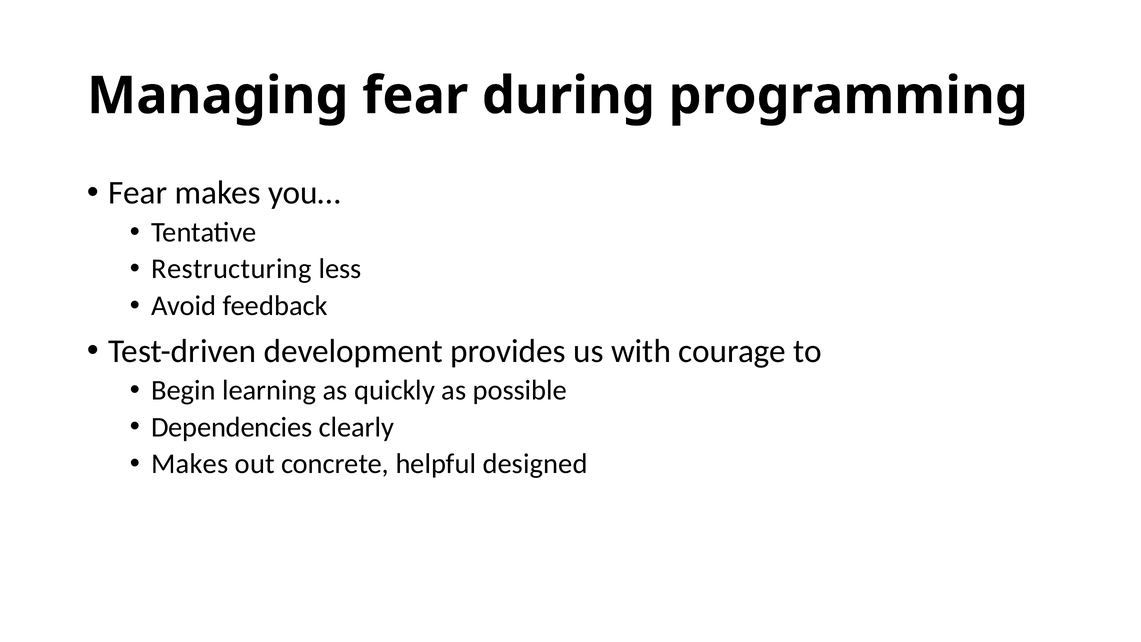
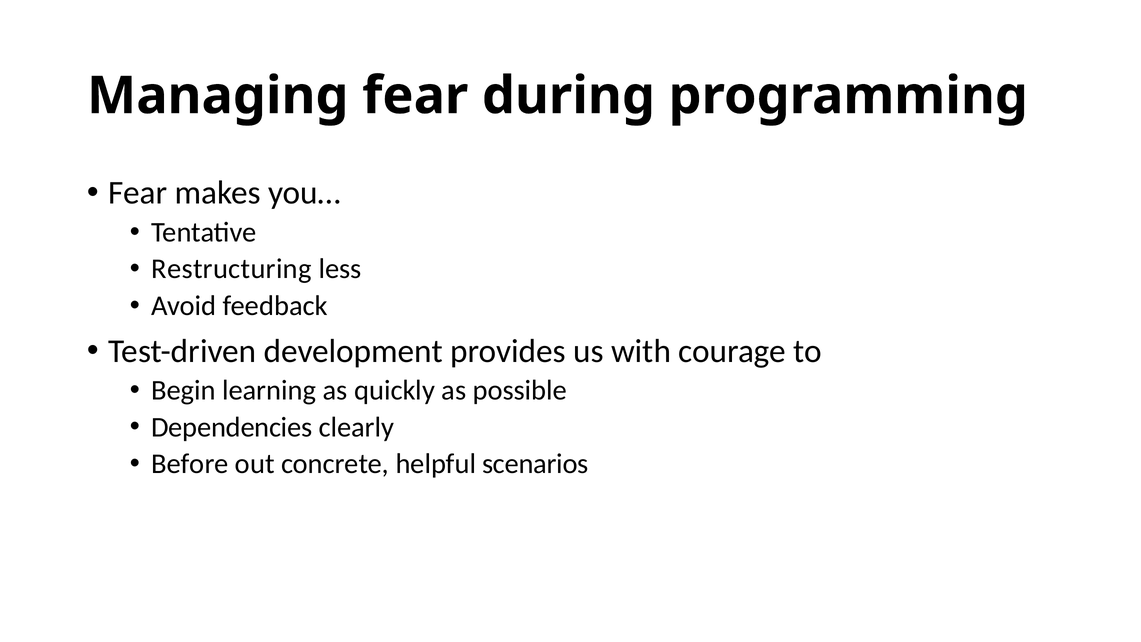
Makes at (190, 464): Makes -> Before
designed: designed -> scenarios
